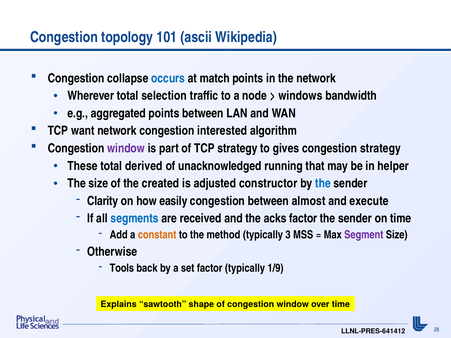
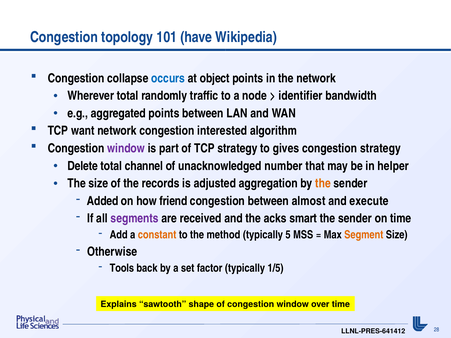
ascii: ascii -> have
match: match -> object
selection: selection -> randomly
windows: windows -> identifier
These: These -> Delete
derived: derived -> channel
running: running -> number
created: created -> records
constructor: constructor -> aggregation
the at (323, 184) colour: blue -> orange
Clarity: Clarity -> Added
easily: easily -> friend
segments colour: blue -> purple
acks factor: factor -> smart
3: 3 -> 5
Segment colour: purple -> orange
1/9: 1/9 -> 1/5
